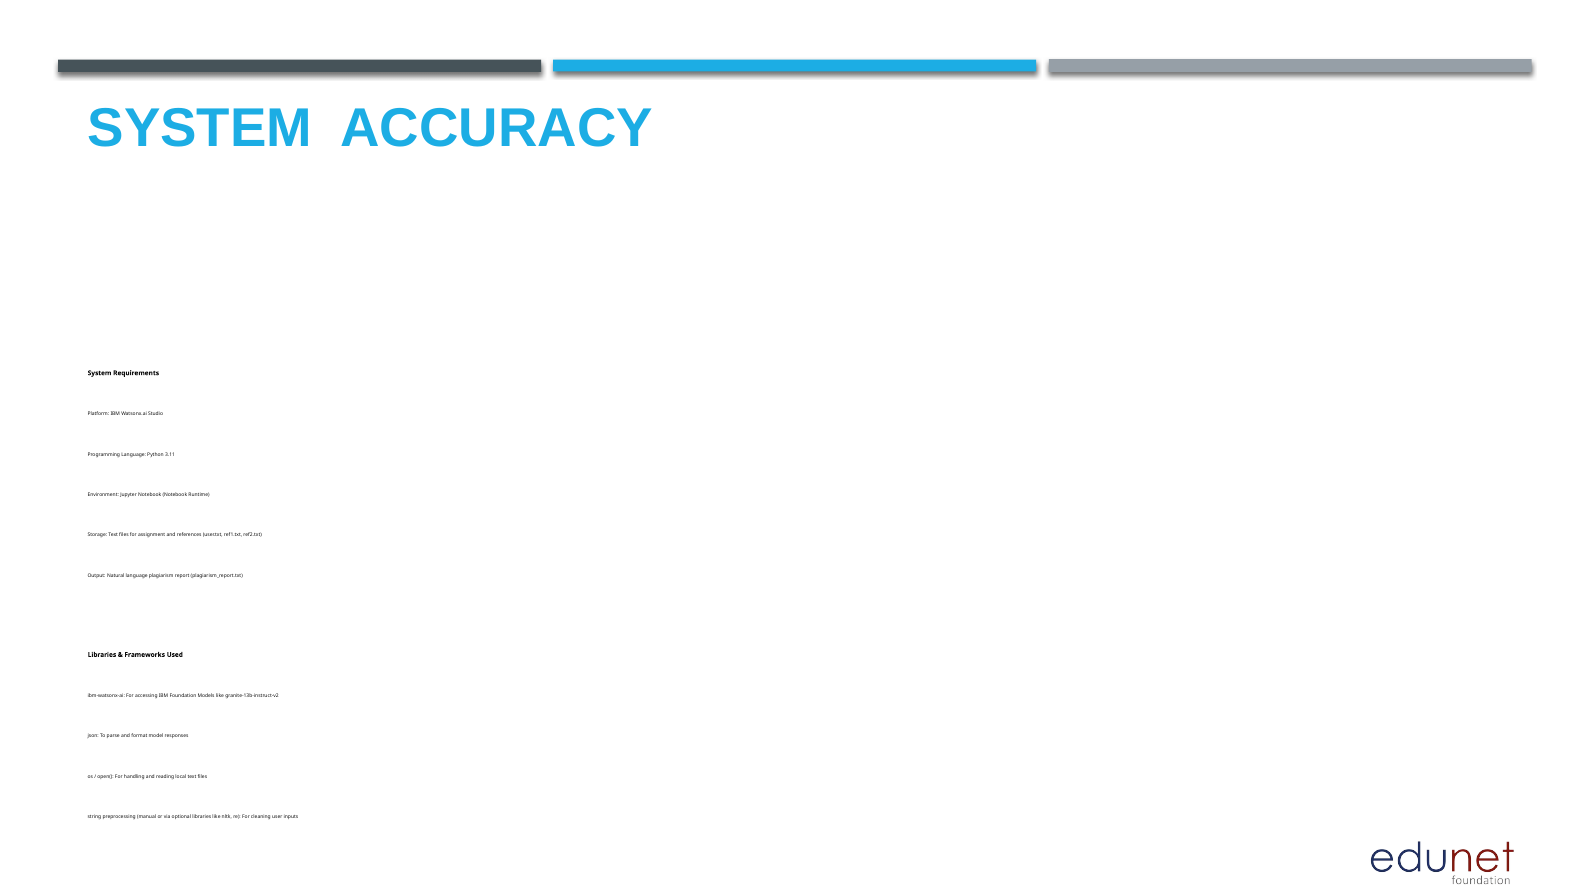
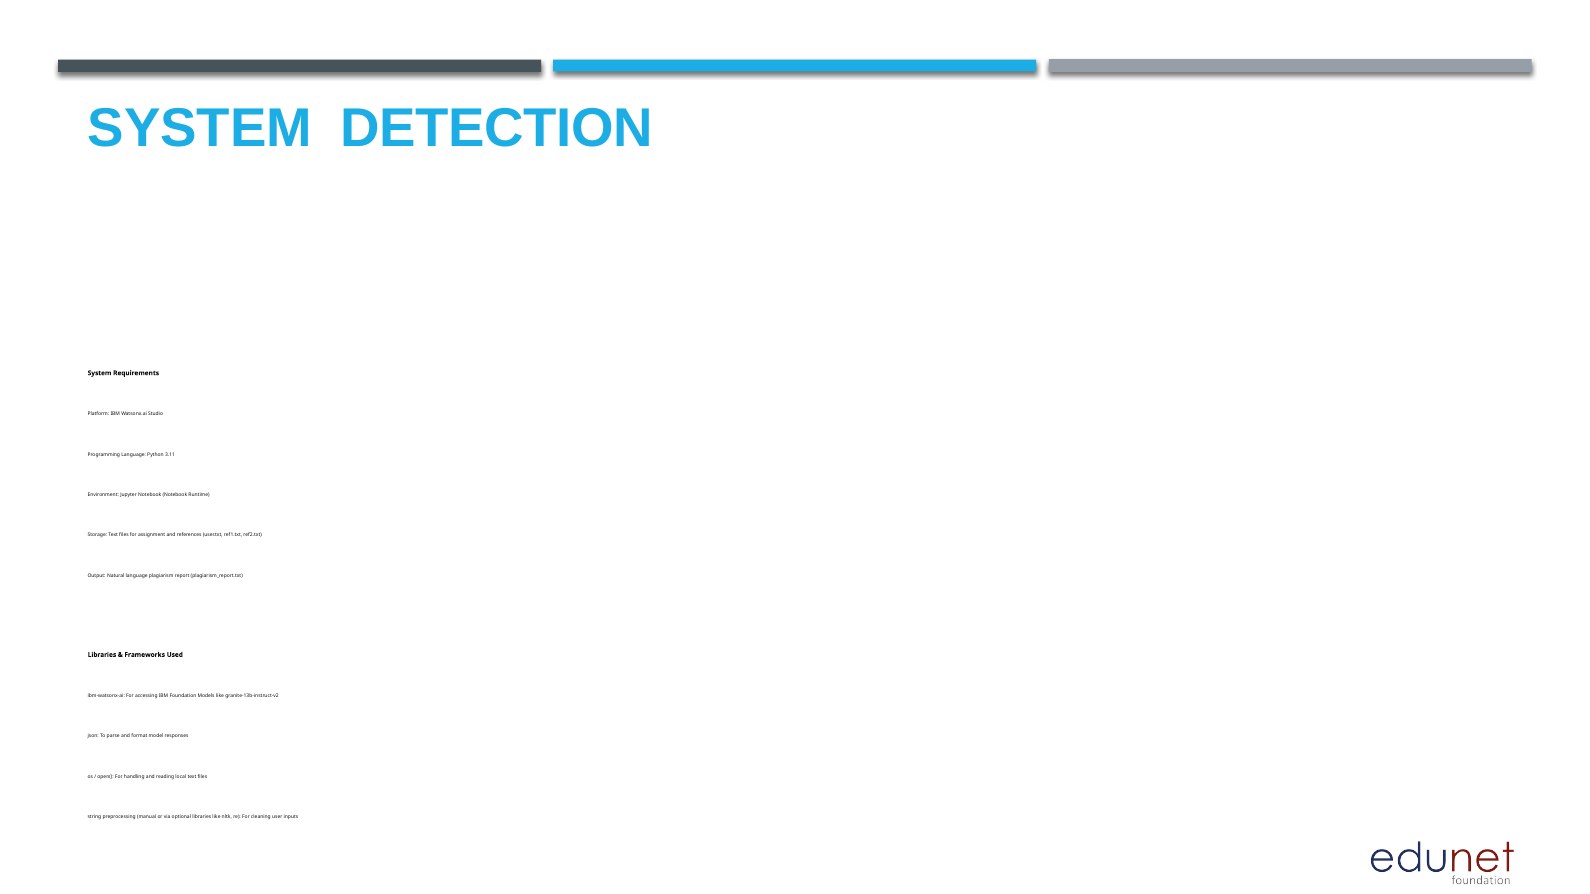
ACCURACY: ACCURACY -> DETECTION
